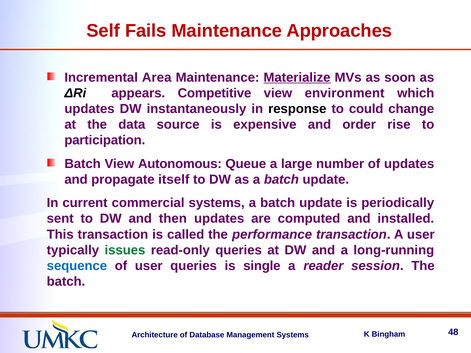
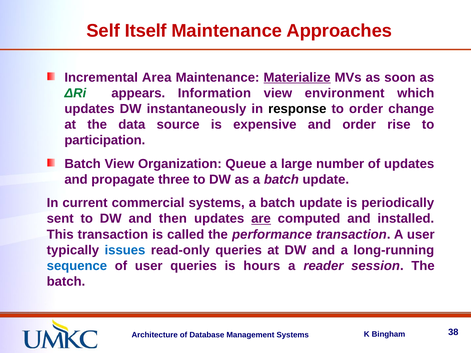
Fails: Fails -> Itself
ΔRi colour: black -> green
Competitive: Competitive -> Information
to could: could -> order
Autonomous: Autonomous -> Organization
itself: itself -> three
are underline: none -> present
issues colour: green -> blue
single: single -> hours
48: 48 -> 38
